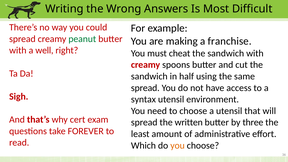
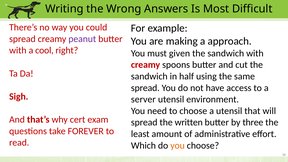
peanut colour: green -> purple
franchise: franchise -> approach
well: well -> cool
cheat: cheat -> given
syntax: syntax -> server
